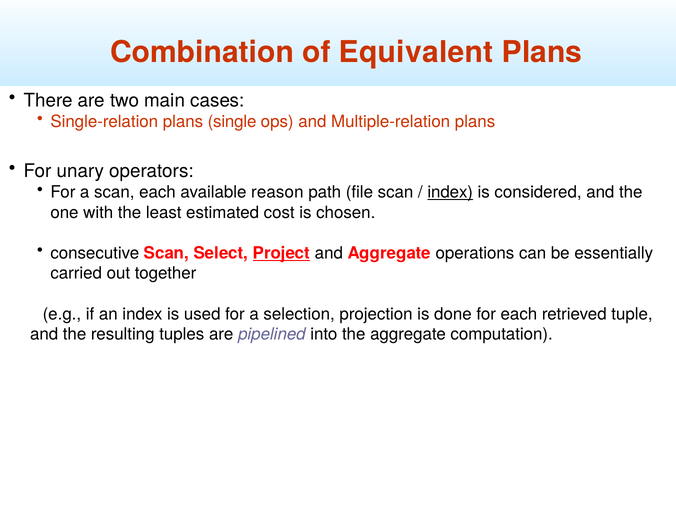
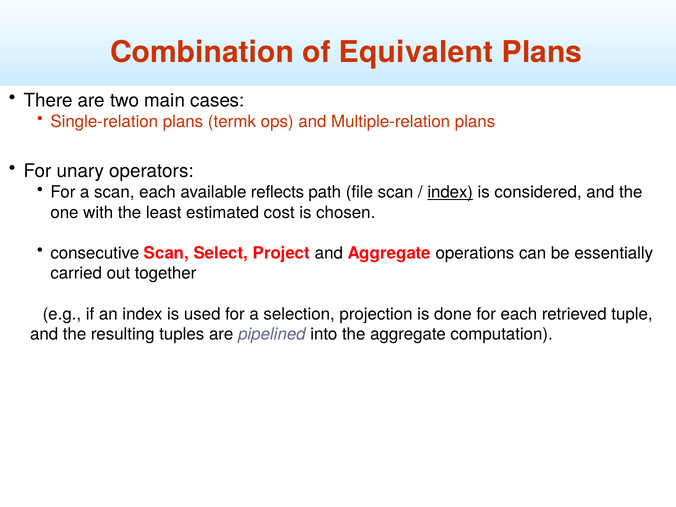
single: single -> termk
reason: reason -> reflects
Project underline: present -> none
